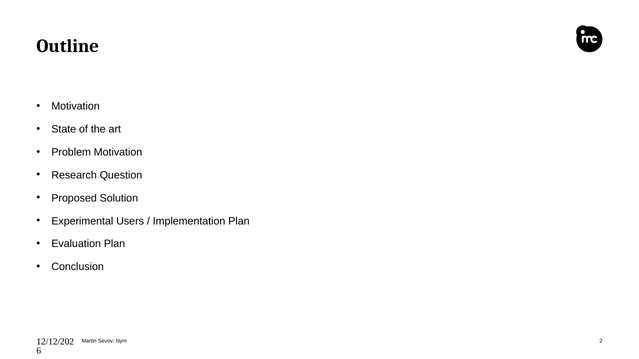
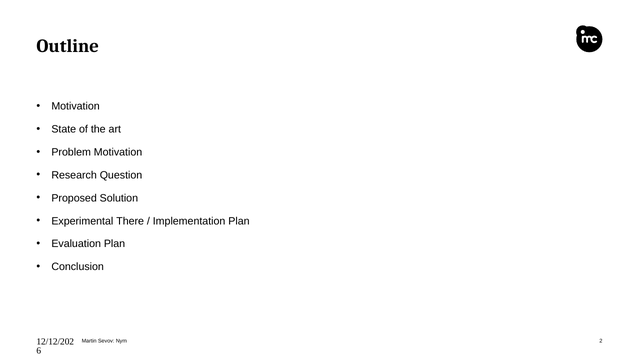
Users: Users -> There
